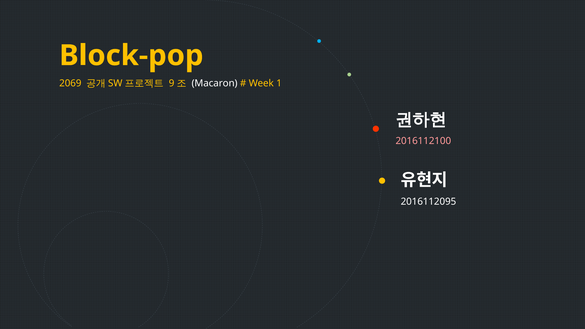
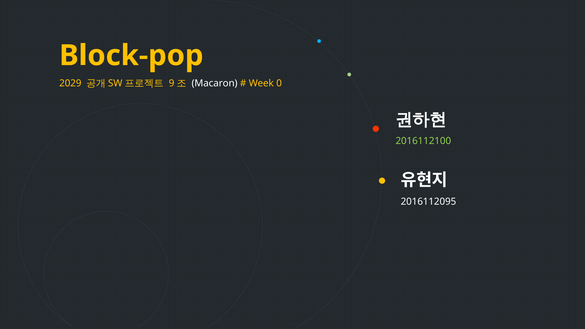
2069: 2069 -> 2029
1: 1 -> 0
2016112100 colour: pink -> light green
